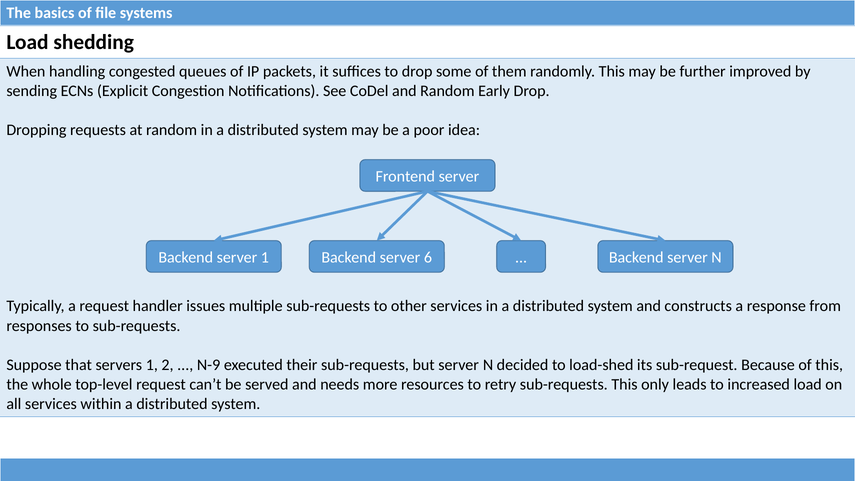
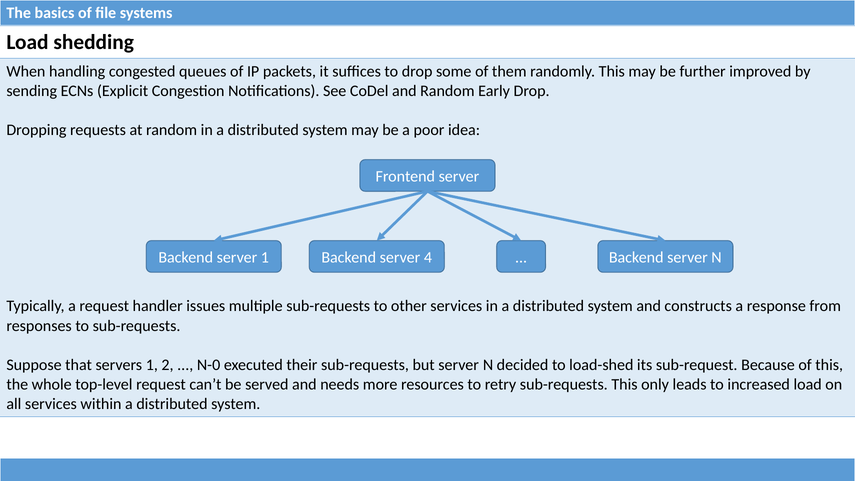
6: 6 -> 4
N-9: N-9 -> N-0
